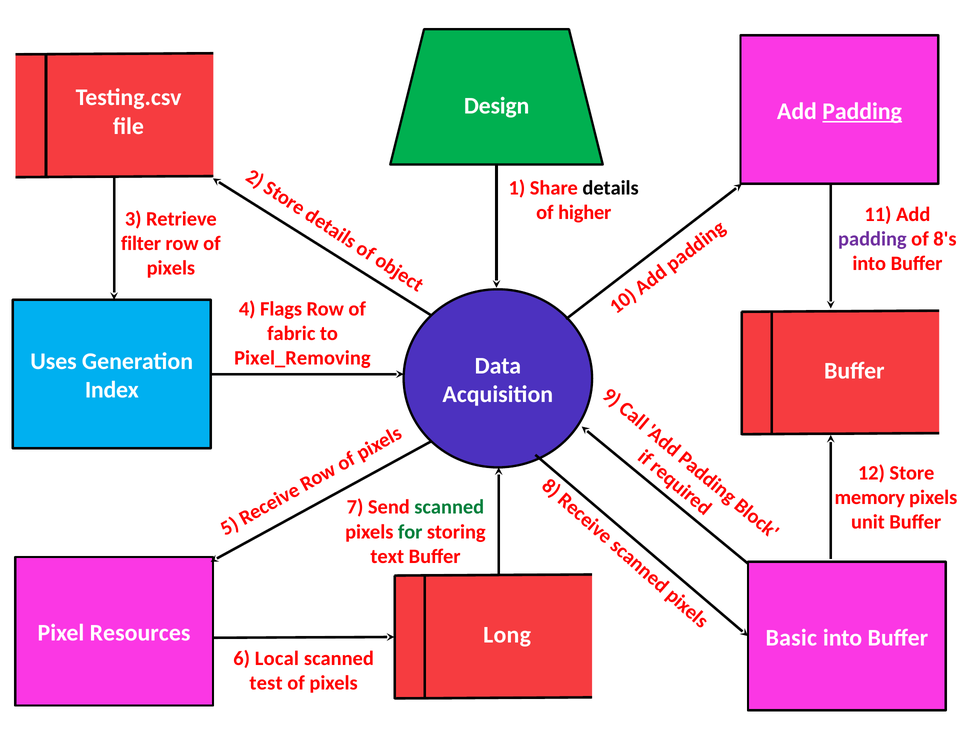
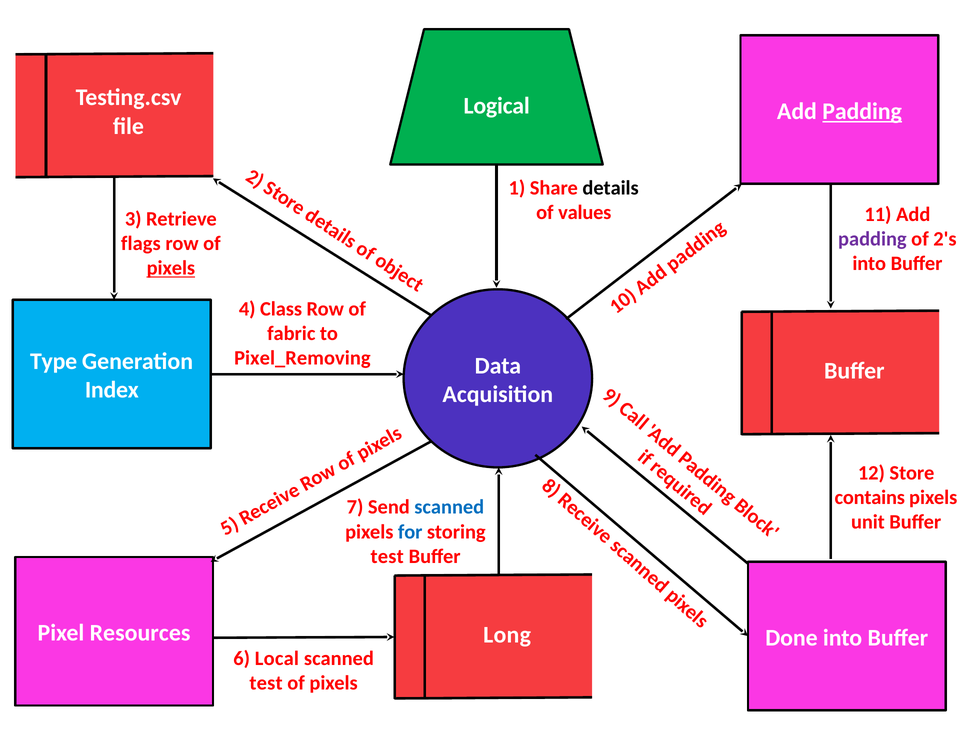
Design: Design -> Logical
higher: higher -> values
8's: 8's -> 2's
filter: filter -> flags
pixels at (171, 268) underline: none -> present
Flags: Flags -> Class
Uses: Uses -> Type
memory: memory -> contains
scanned at (449, 507) colour: green -> blue
for colour: green -> blue
text at (387, 556): text -> test
Basic: Basic -> Done
